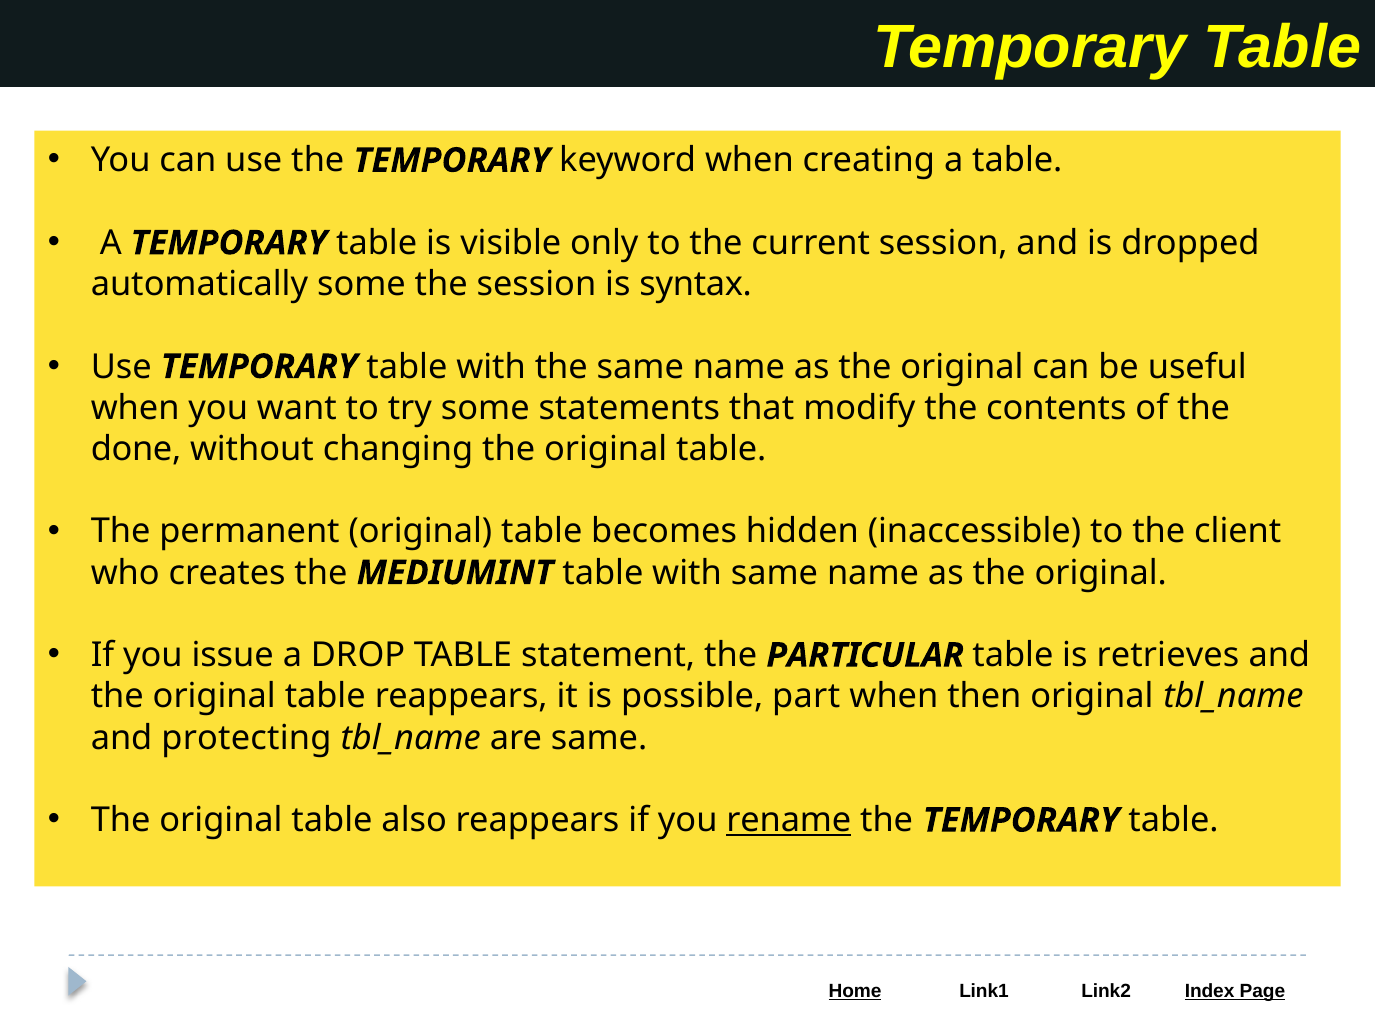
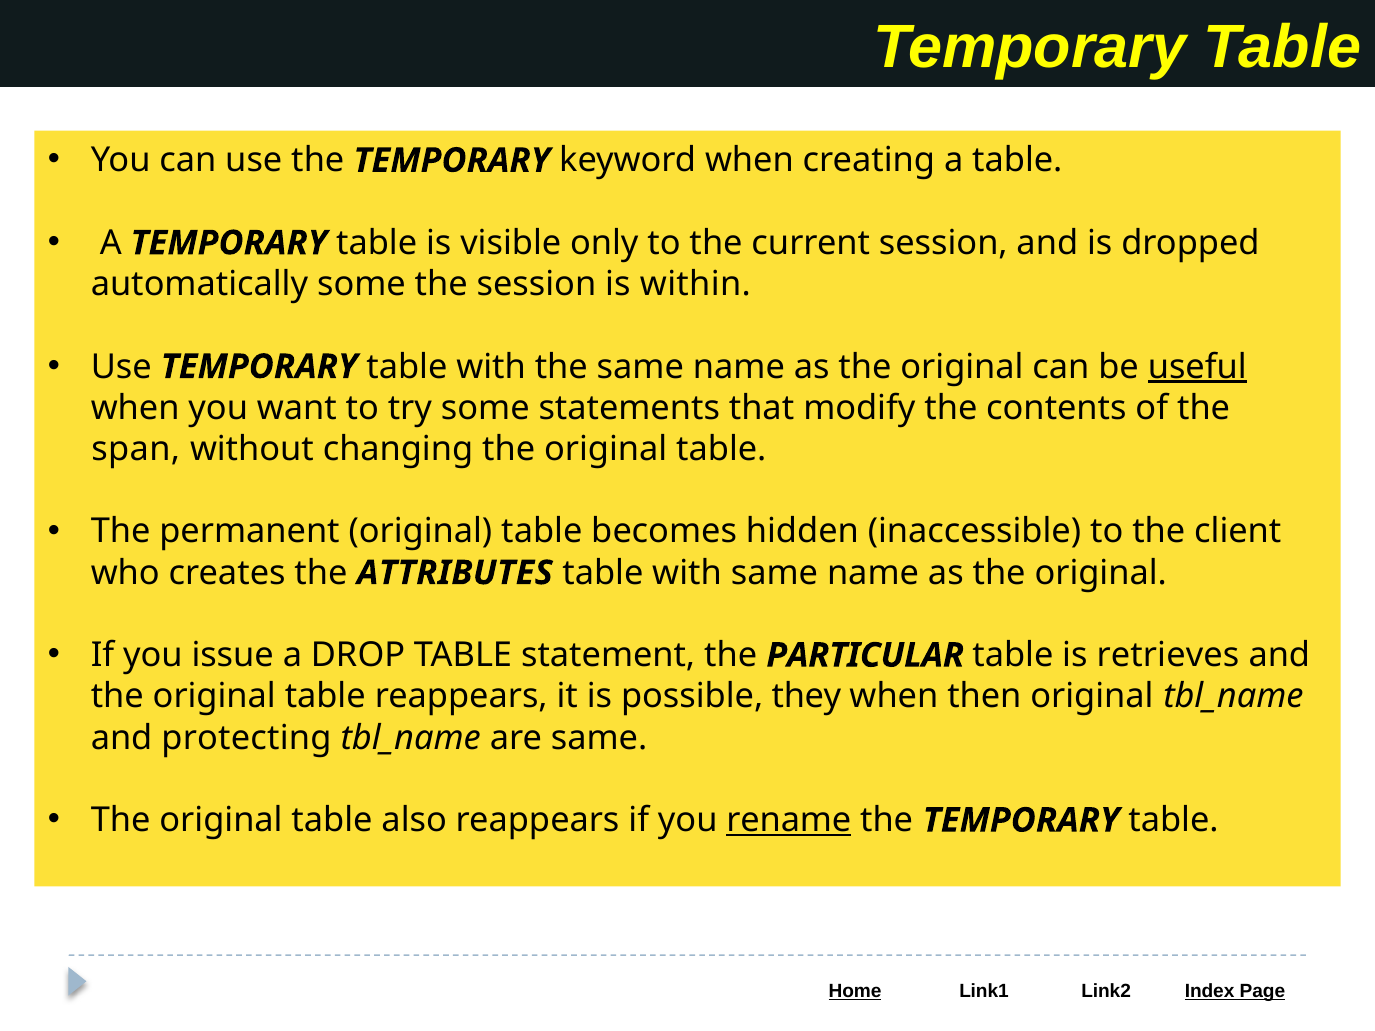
syntax: syntax -> within
useful underline: none -> present
done: done -> span
MEDIUMINT: MEDIUMINT -> ATTRIBUTES
part: part -> they
